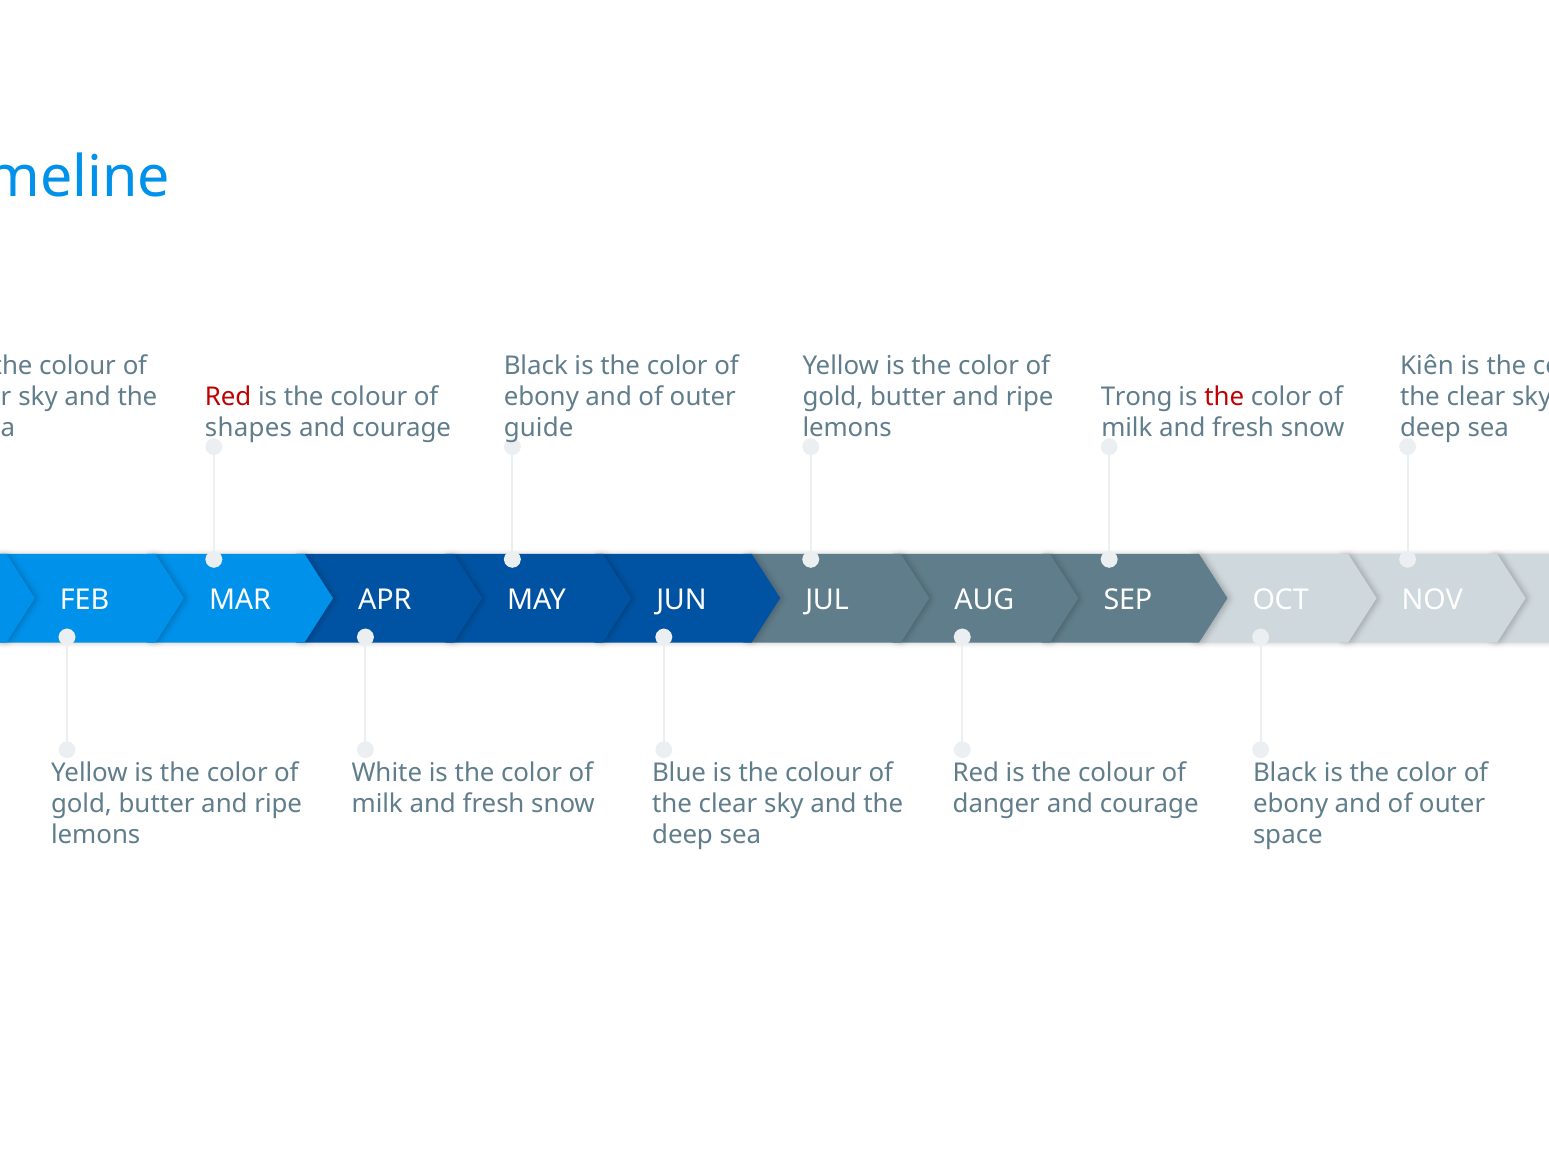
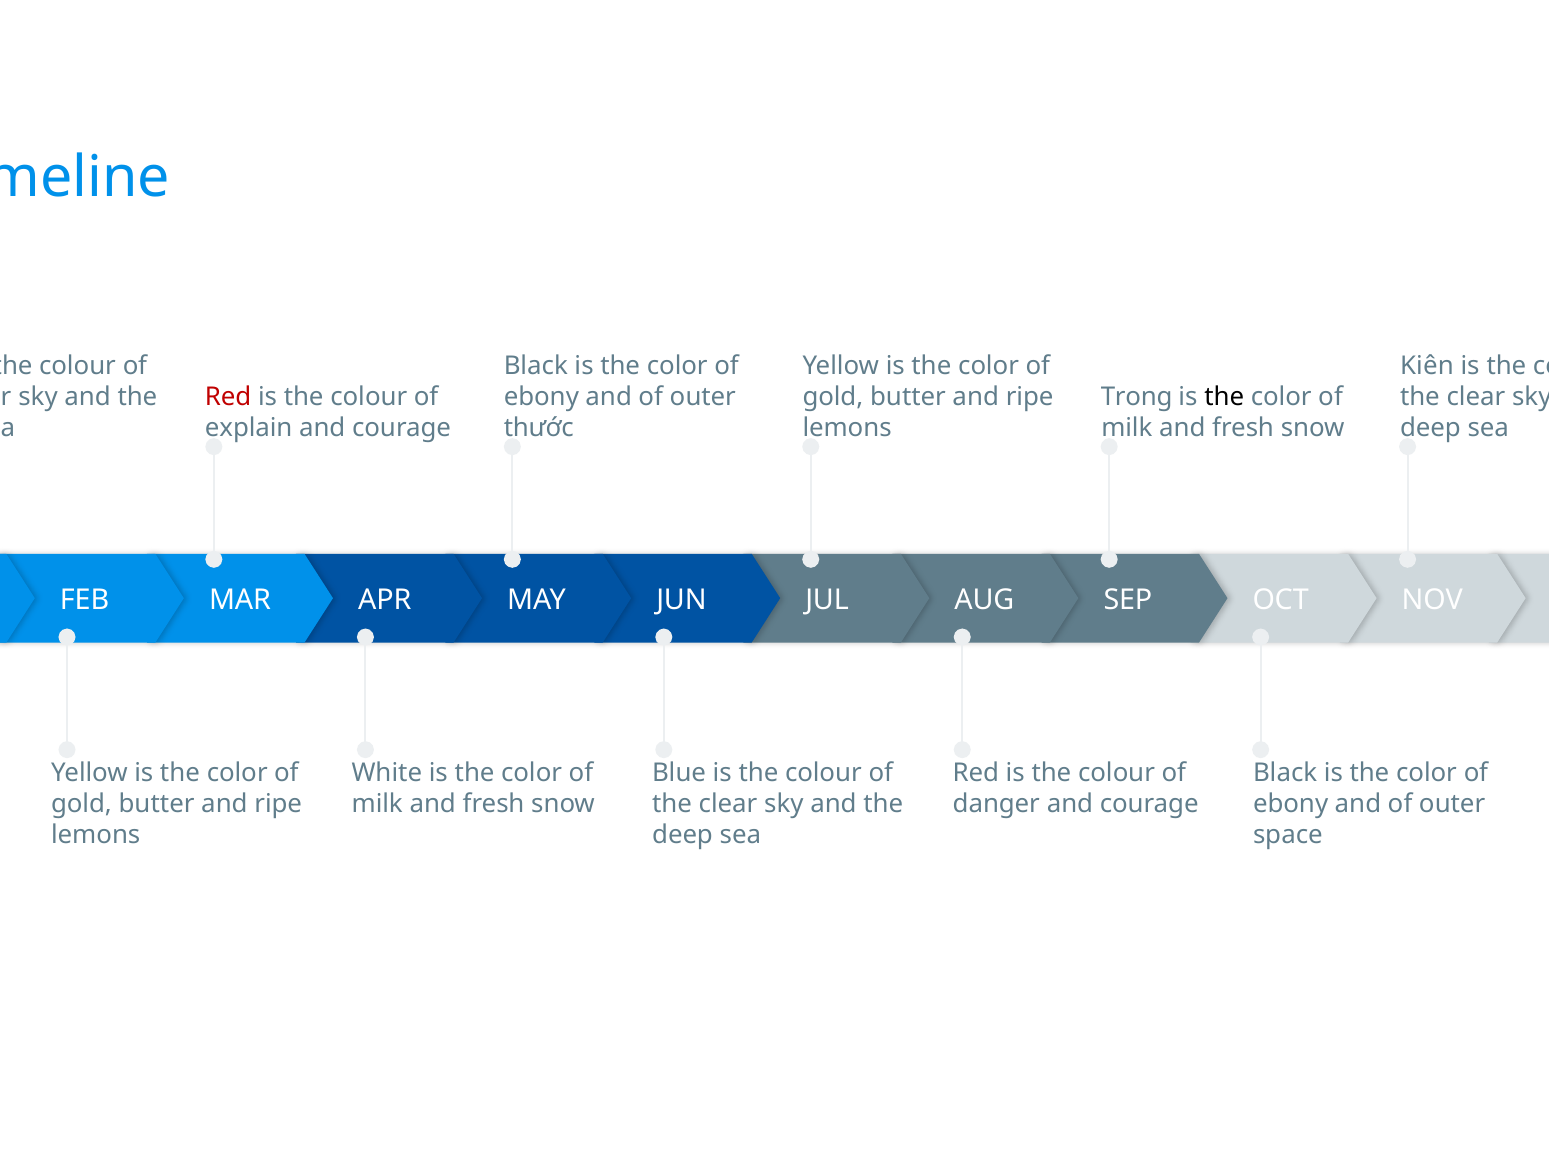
the at (1224, 397) colour: red -> black
shapes: shapes -> explain
guide: guide -> thước
